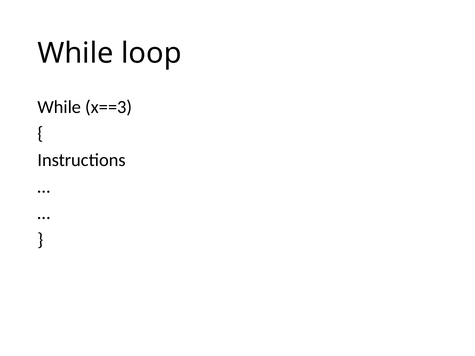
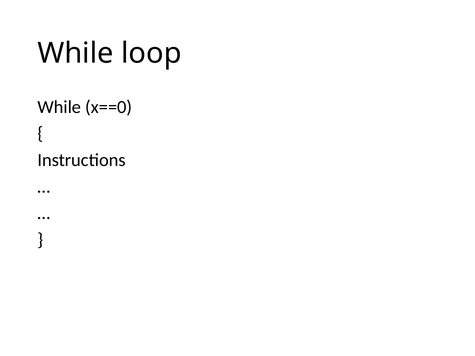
x==3: x==3 -> x==0
